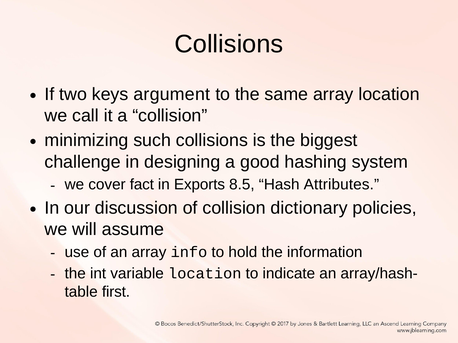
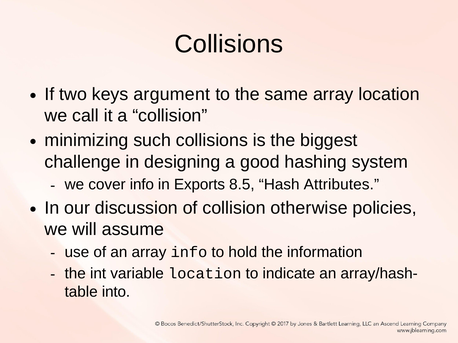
cover fact: fact -> info
dictionary: dictionary -> otherwise
first: first -> into
